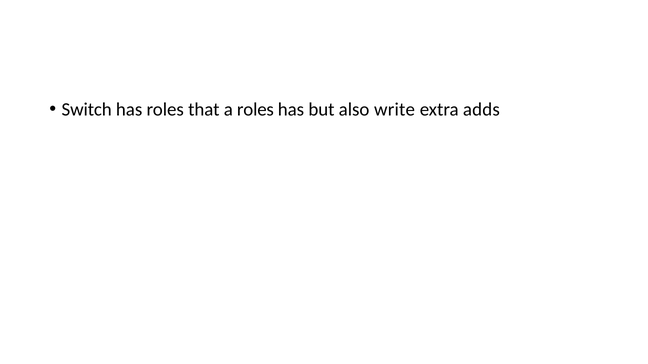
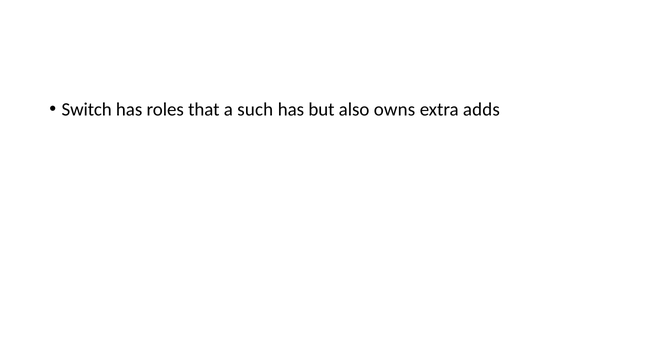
a roles: roles -> such
write: write -> owns
